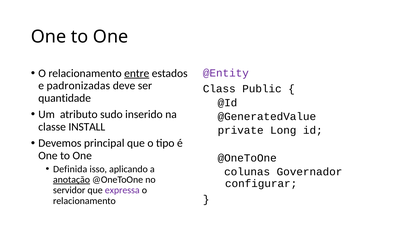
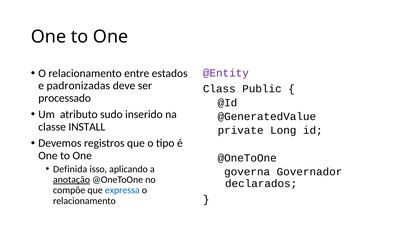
entre underline: present -> none
quantidade: quantidade -> processado
principal: principal -> registros
colunas: colunas -> governa
configurar: configurar -> declarados
servidor: servidor -> compõe
expressa colour: purple -> blue
